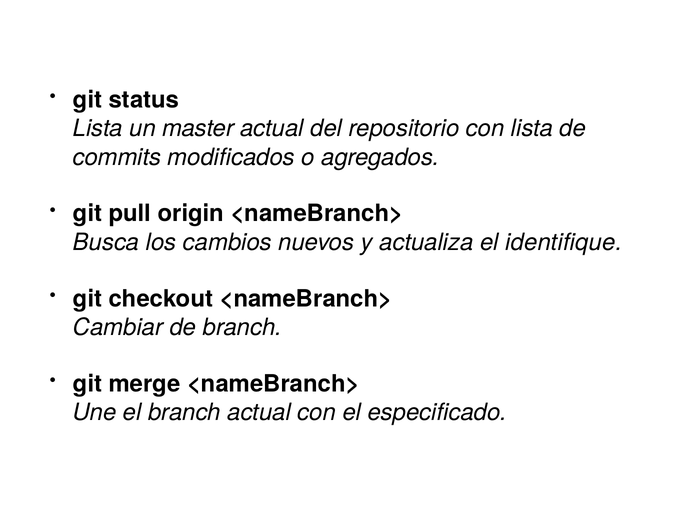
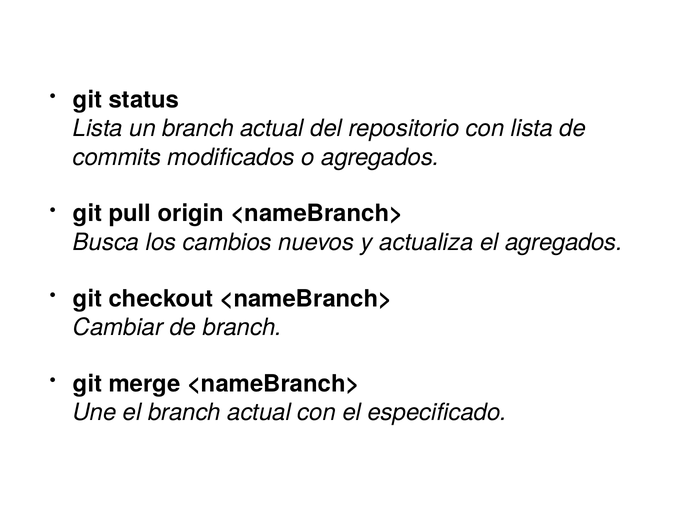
un master: master -> branch
el identifique: identifique -> agregados
